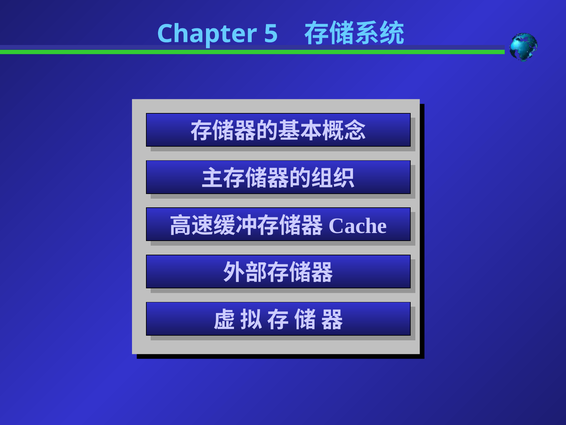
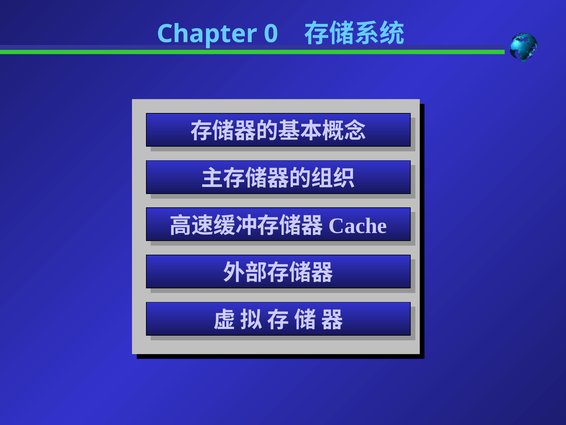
5: 5 -> 0
